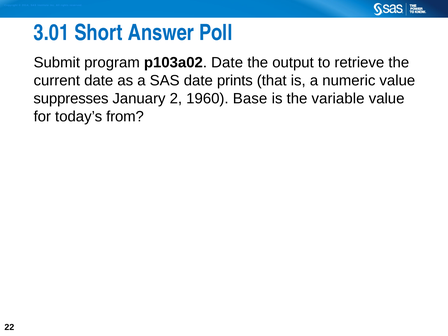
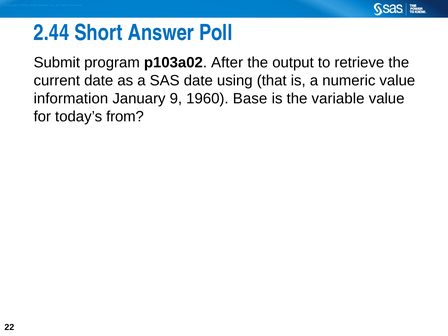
3.01: 3.01 -> 2.44
p103a02 Date: Date -> After
prints: prints -> using
suppresses: suppresses -> information
2: 2 -> 9
